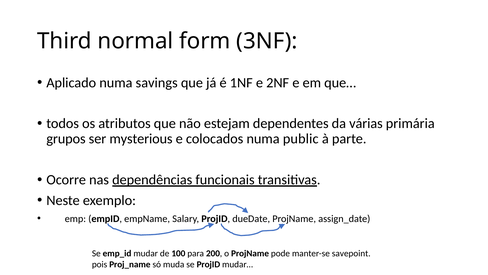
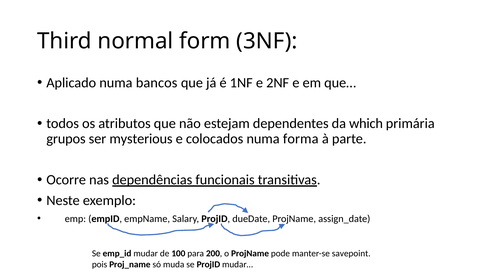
savings: savings -> bancos
várias: várias -> which
public: public -> forma
